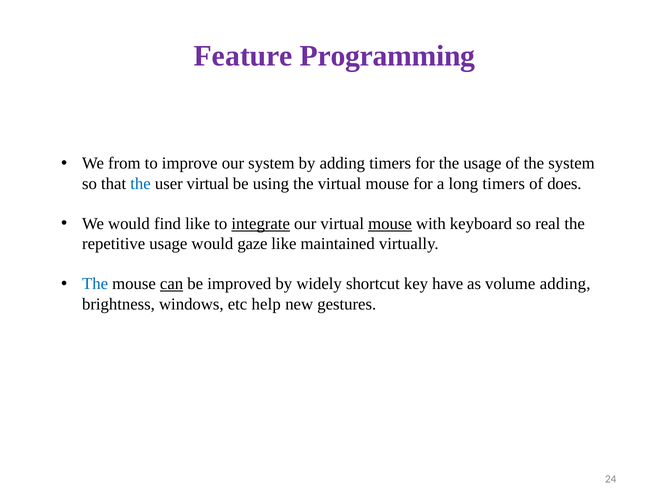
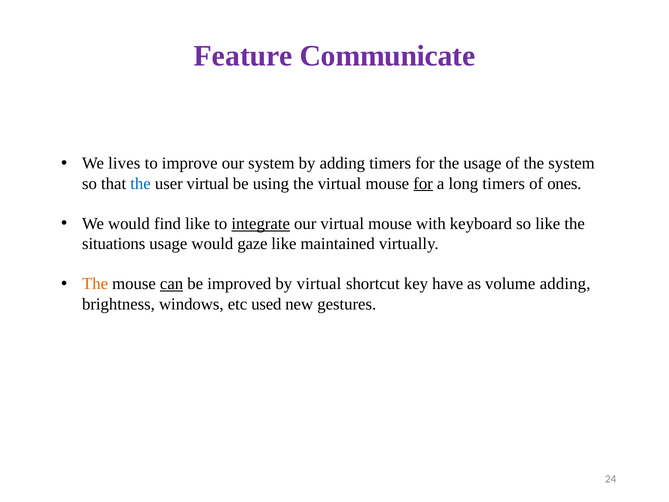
Programming: Programming -> Communicate
from: from -> lives
for at (423, 183) underline: none -> present
does: does -> ones
mouse at (390, 224) underline: present -> none
so real: real -> like
repetitive: repetitive -> situations
The at (95, 284) colour: blue -> orange
by widely: widely -> virtual
help: help -> used
